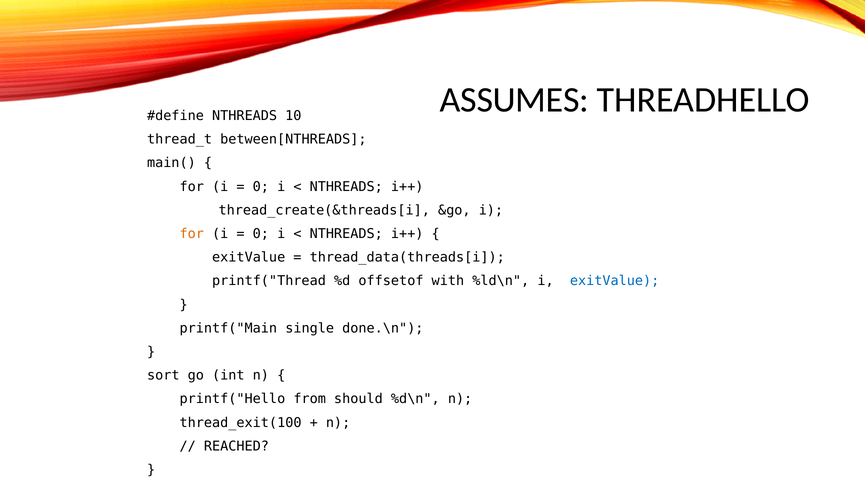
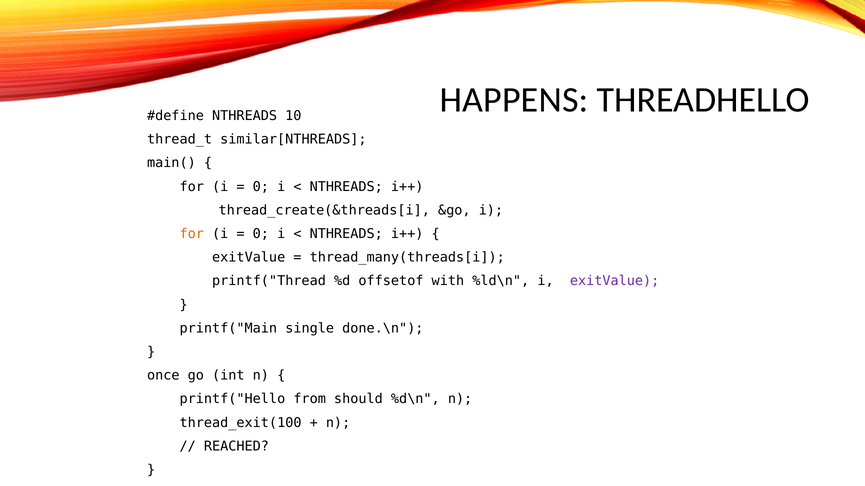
ASSUMES: ASSUMES -> HAPPENS
between[NTHREADS: between[NTHREADS -> similar[NTHREADS
thread_data(threads[i: thread_data(threads[i -> thread_many(threads[i
exitValue at (615, 281) colour: blue -> purple
sort: sort -> once
